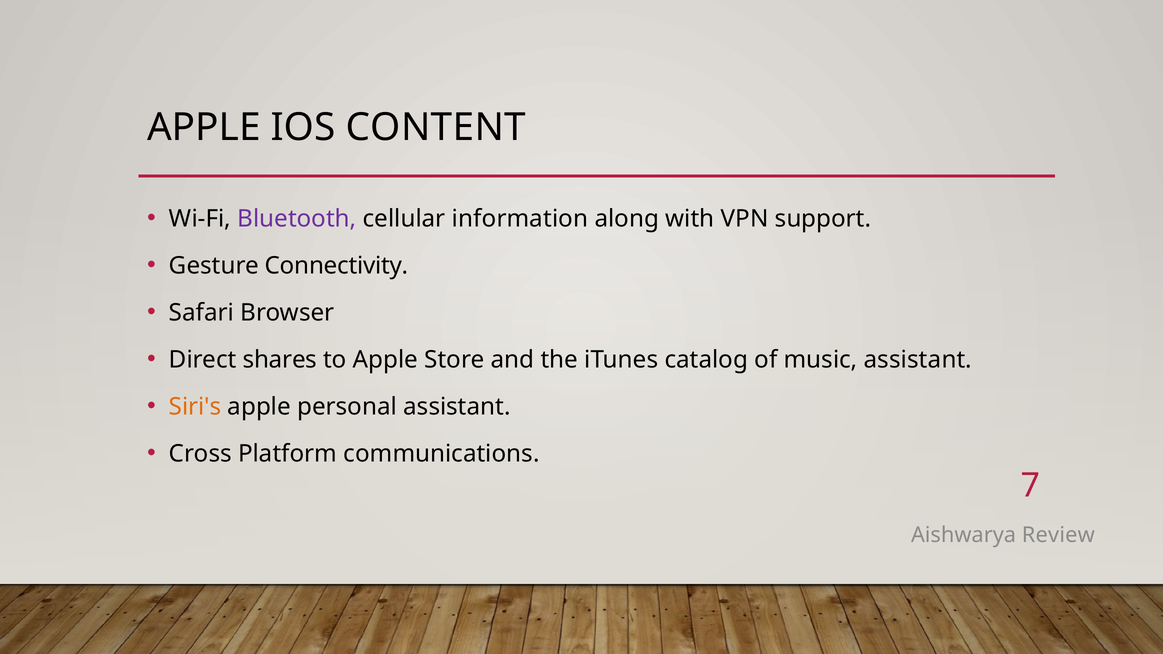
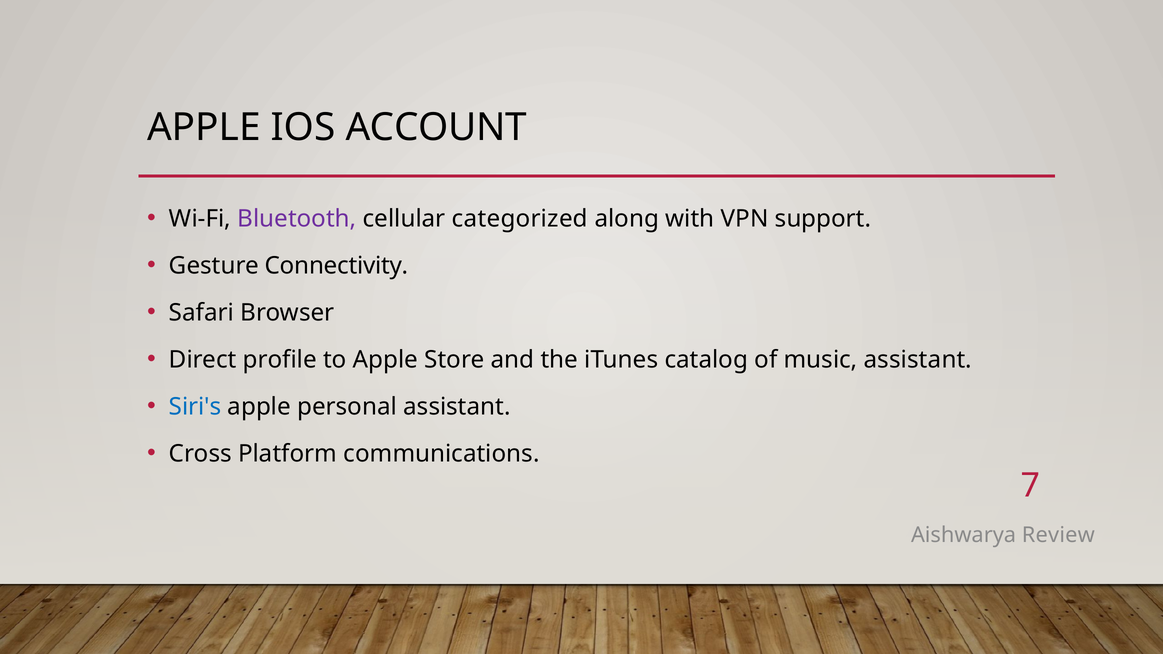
CONTENT: CONTENT -> ACCOUNT
information: information -> categorized
shares: shares -> profile
Siri's colour: orange -> blue
